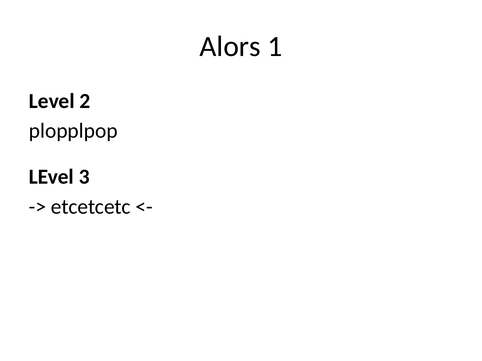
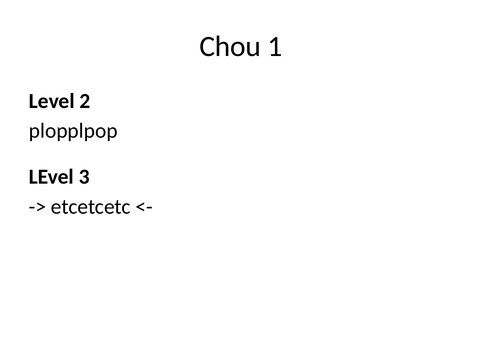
Alors: Alors -> Chou
